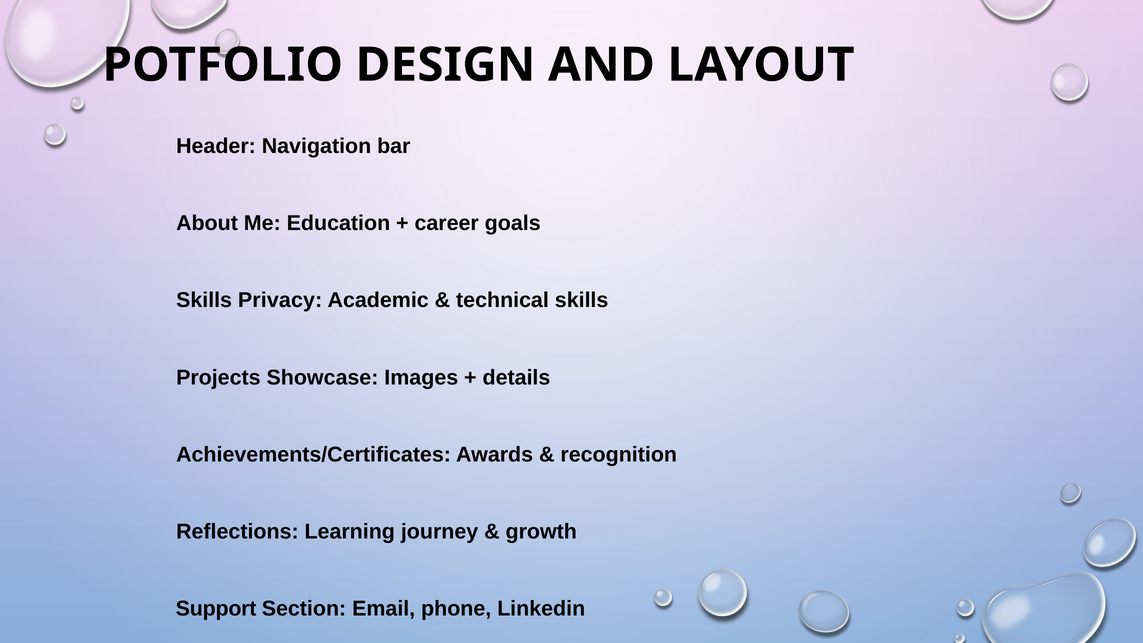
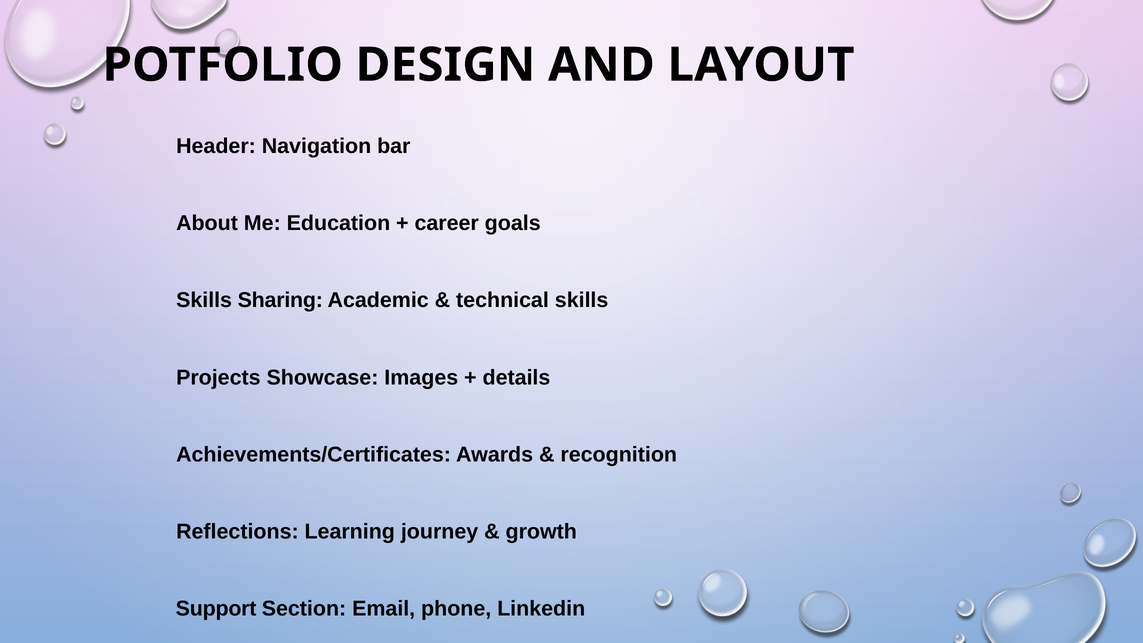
Privacy: Privacy -> Sharing
